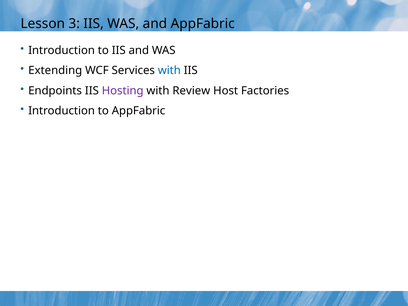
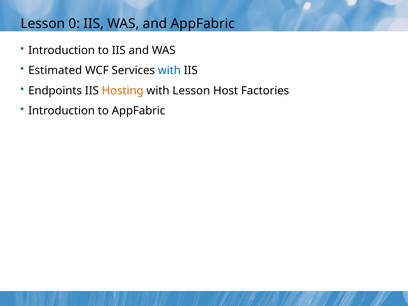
3: 3 -> 0
Extending: Extending -> Estimated
Hosting colour: purple -> orange
with Review: Review -> Lesson
